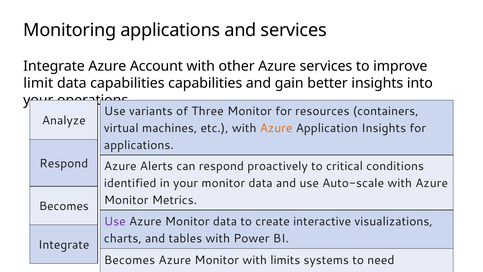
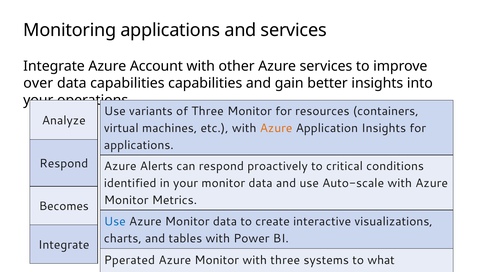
limit: limit -> over
Use at (115, 221) colour: purple -> blue
Becomes at (129, 260): Becomes -> Pperated
with limits: limits -> three
need: need -> what
